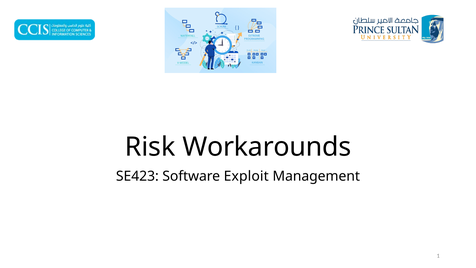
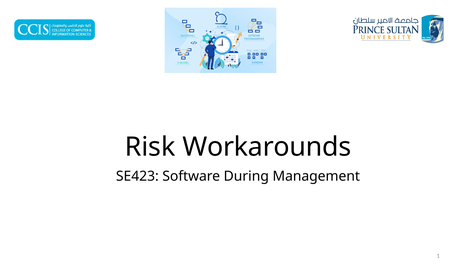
Exploit: Exploit -> During
